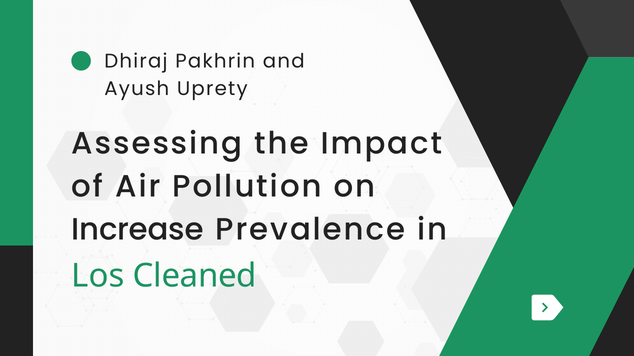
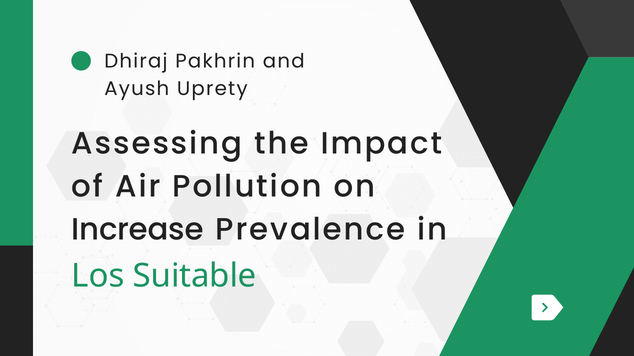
Cleaned: Cleaned -> Suitable
